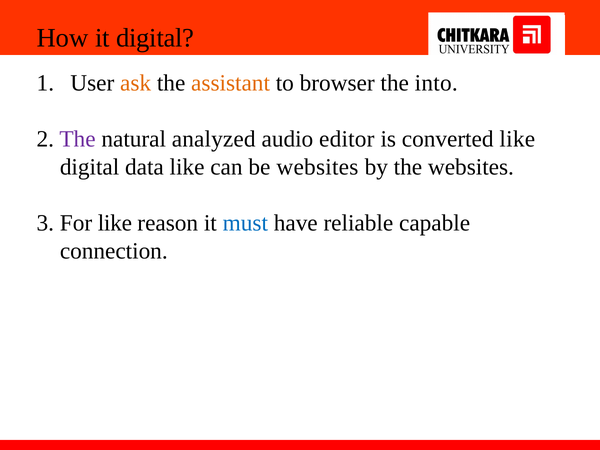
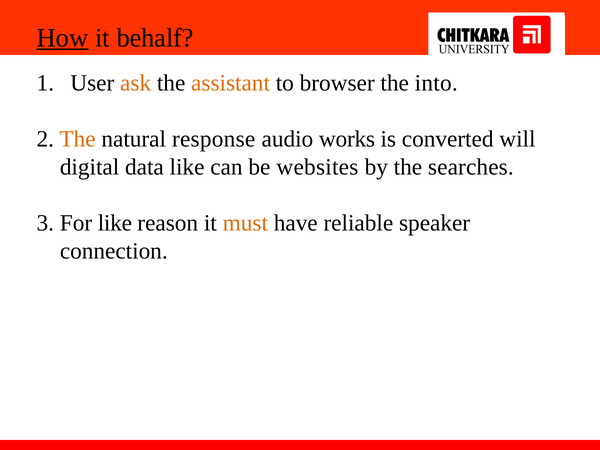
How underline: none -> present
it digital: digital -> behalf
The at (78, 139) colour: purple -> orange
analyzed: analyzed -> response
editor: editor -> works
converted like: like -> will
the websites: websites -> searches
must colour: blue -> orange
capable: capable -> speaker
